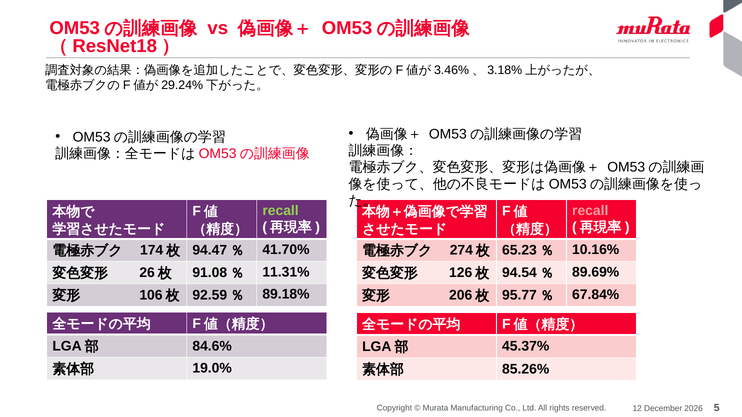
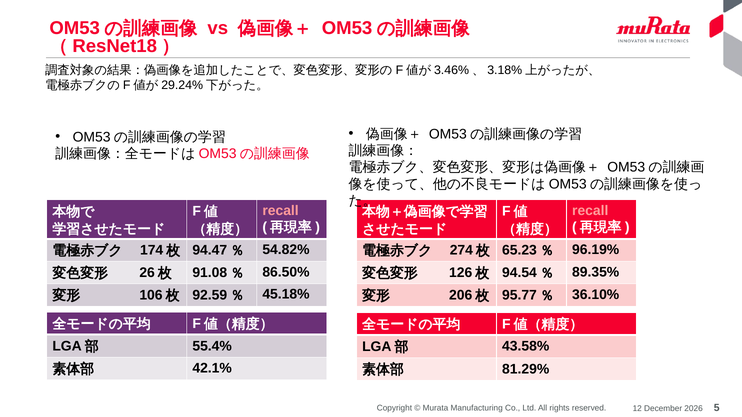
recall at (281, 211) colour: light green -> pink
41.70%: 41.70% -> 54.82%
10.16%: 10.16% -> 96.19%
11.31%: 11.31% -> 86.50%
89.69%: 89.69% -> 89.35%
89.18%: 89.18% -> 45.18%
67.84%: 67.84% -> 36.10%
84.6%: 84.6% -> 55.4%
45.37%: 45.37% -> 43.58%
19.0%: 19.0% -> 42.1%
85.26%: 85.26% -> 81.29%
